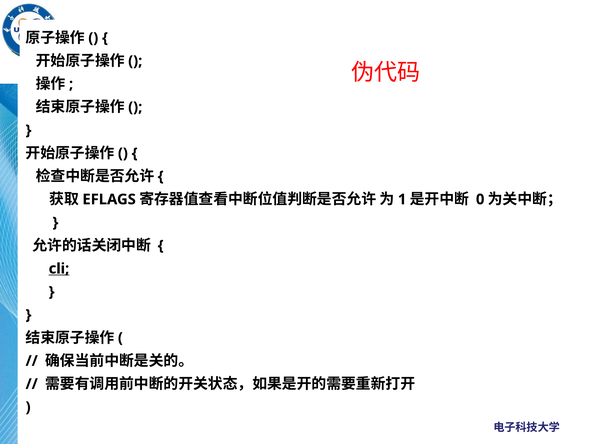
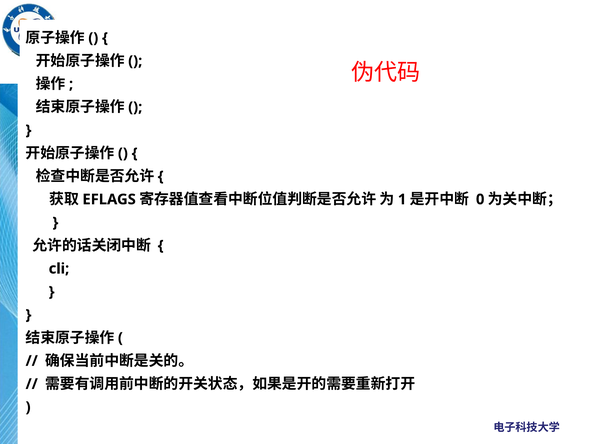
cli underline: present -> none
